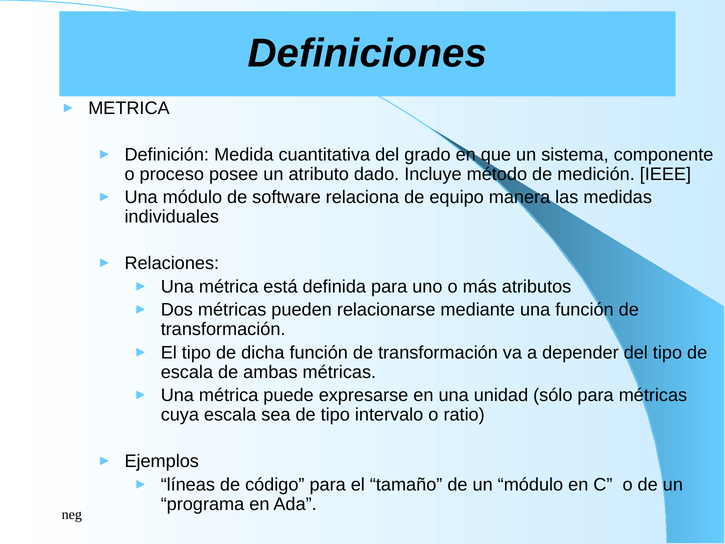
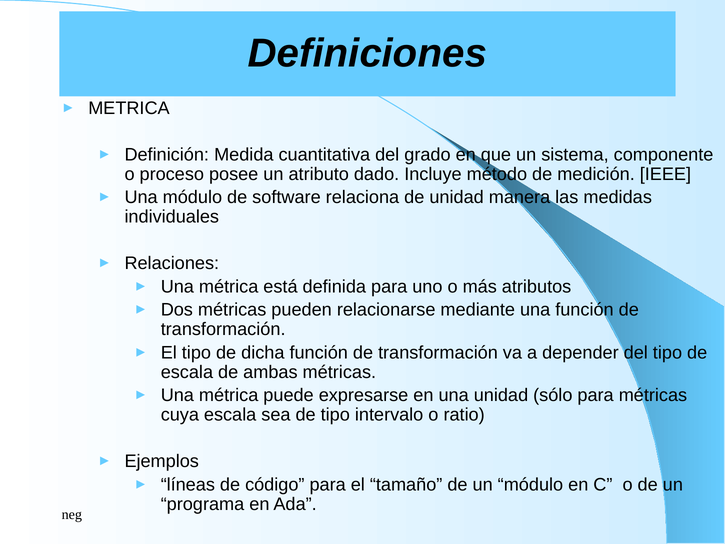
de equipo: equipo -> unidad
